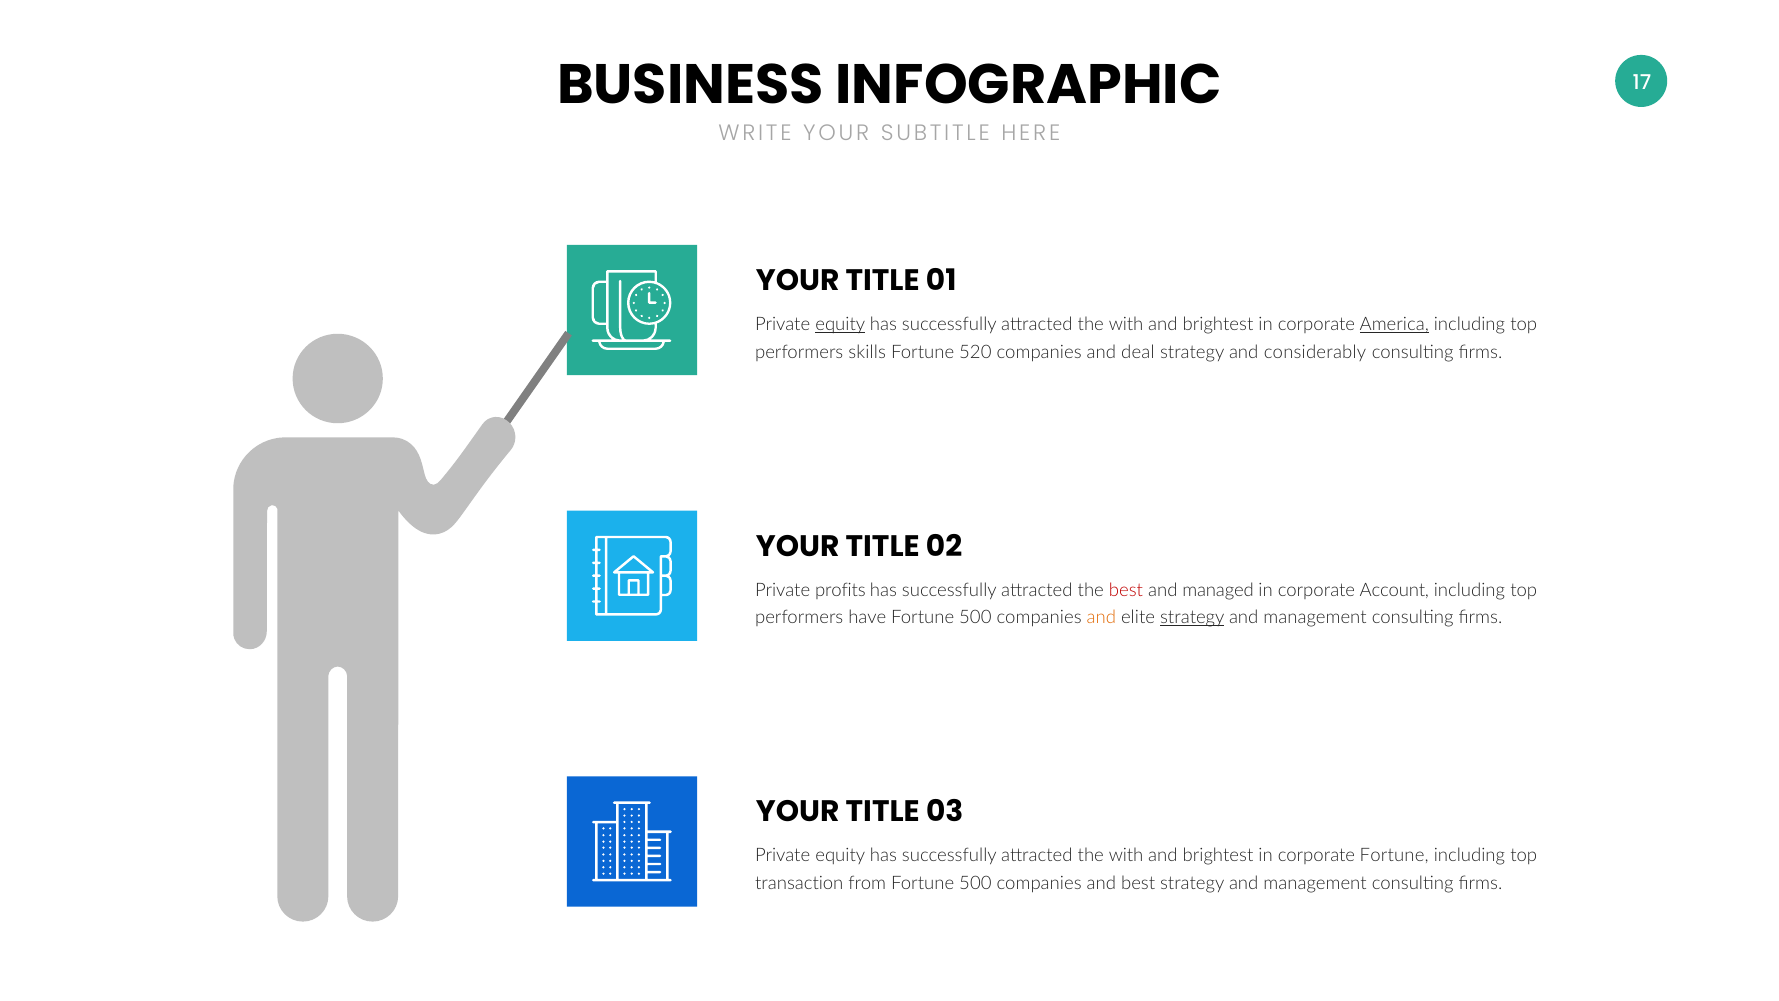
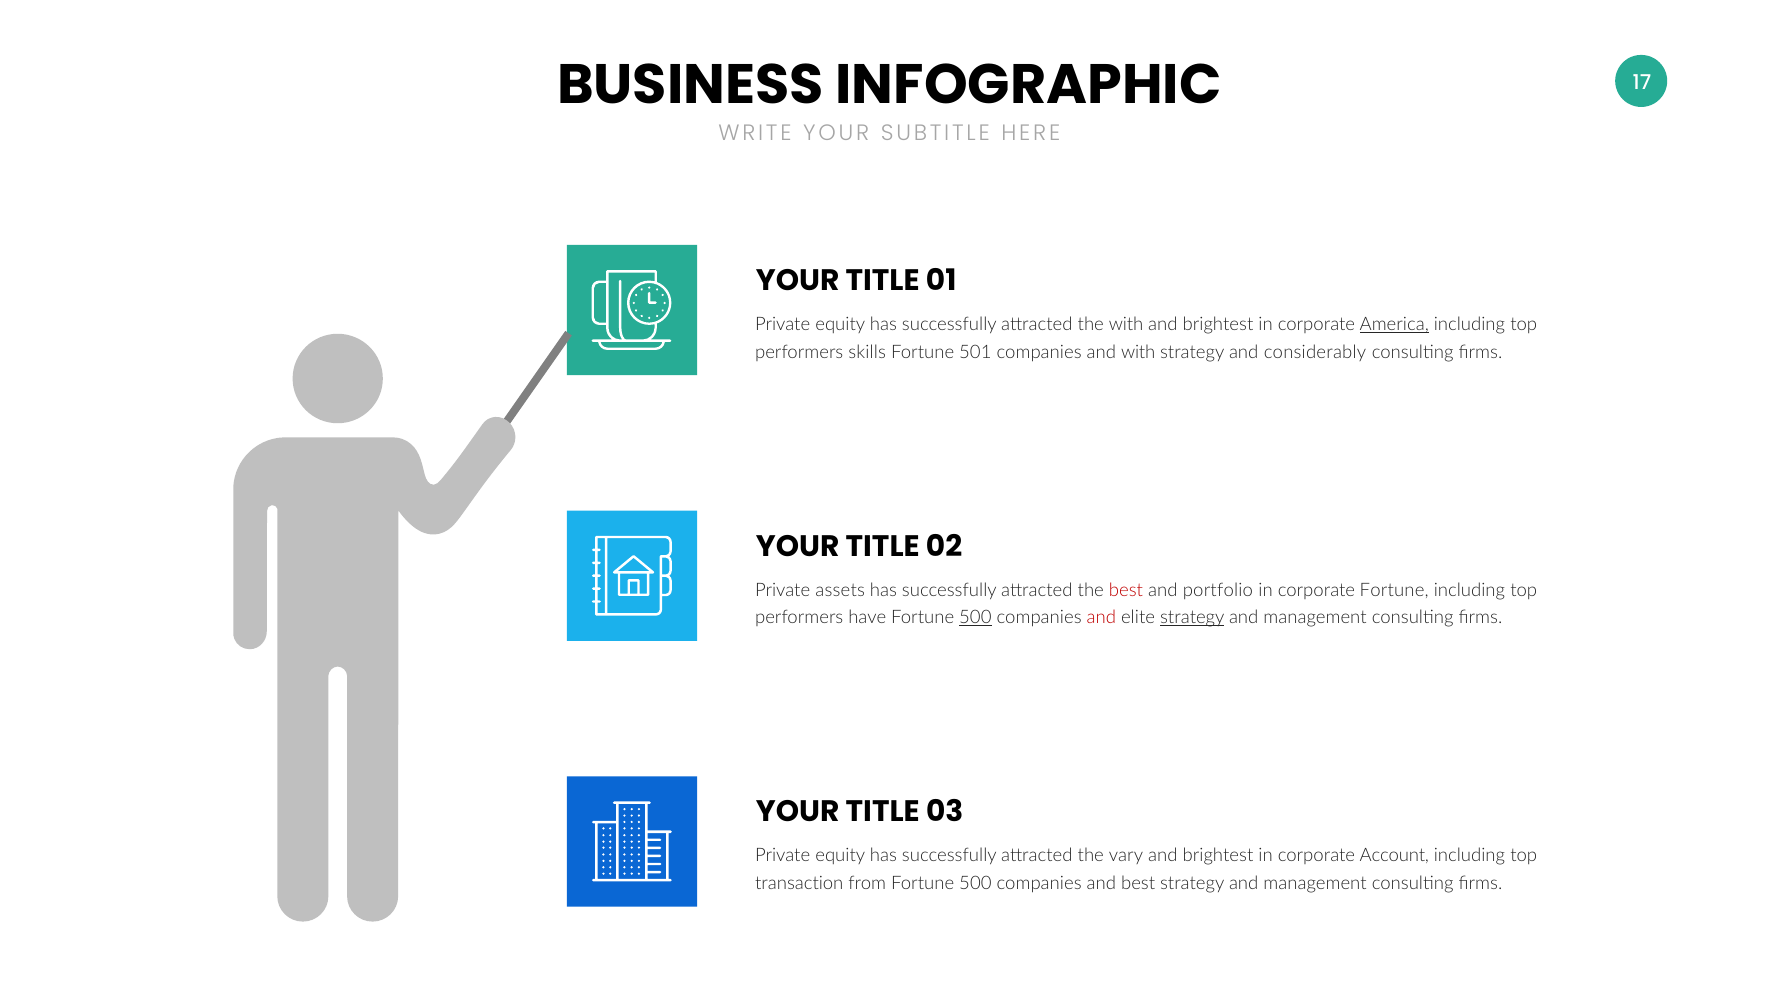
equity at (840, 324) underline: present -> none
520: 520 -> 501
and deal: deal -> with
profits: profits -> assets
managed: managed -> portfolio
corporate Account: Account -> Fortune
500 at (975, 618) underline: none -> present
and at (1101, 618) colour: orange -> red
with at (1126, 856): with -> vary
corporate Fortune: Fortune -> Account
